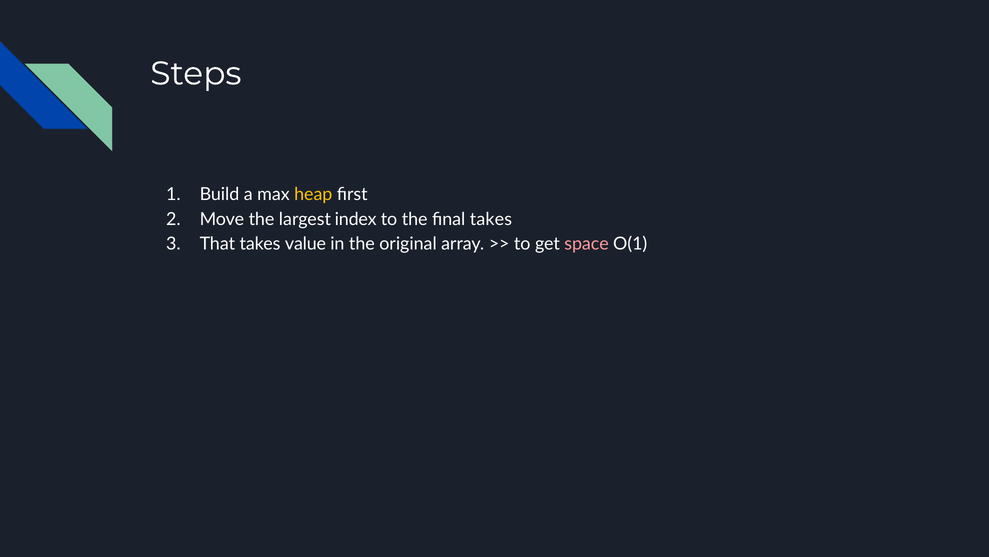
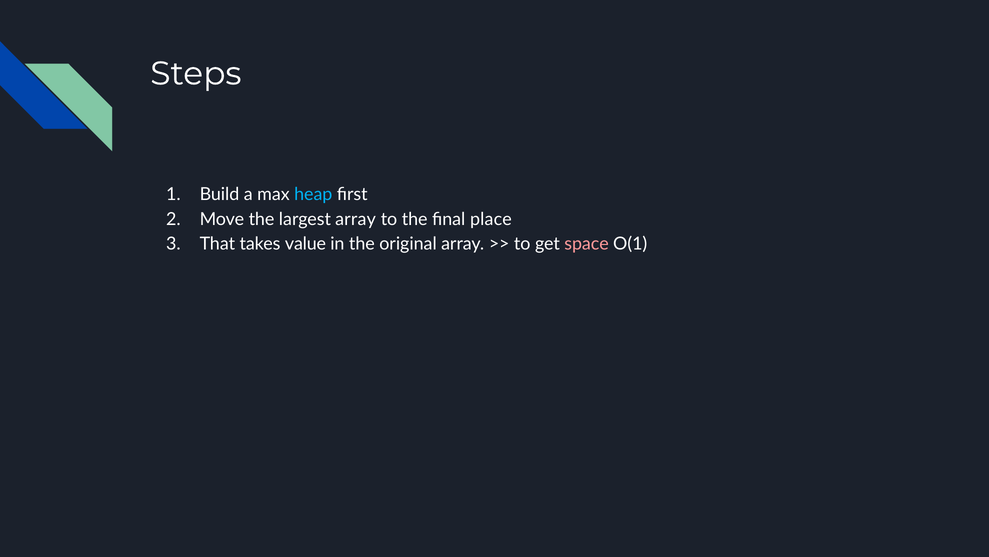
heap colour: yellow -> light blue
largest index: index -> array
final takes: takes -> place
